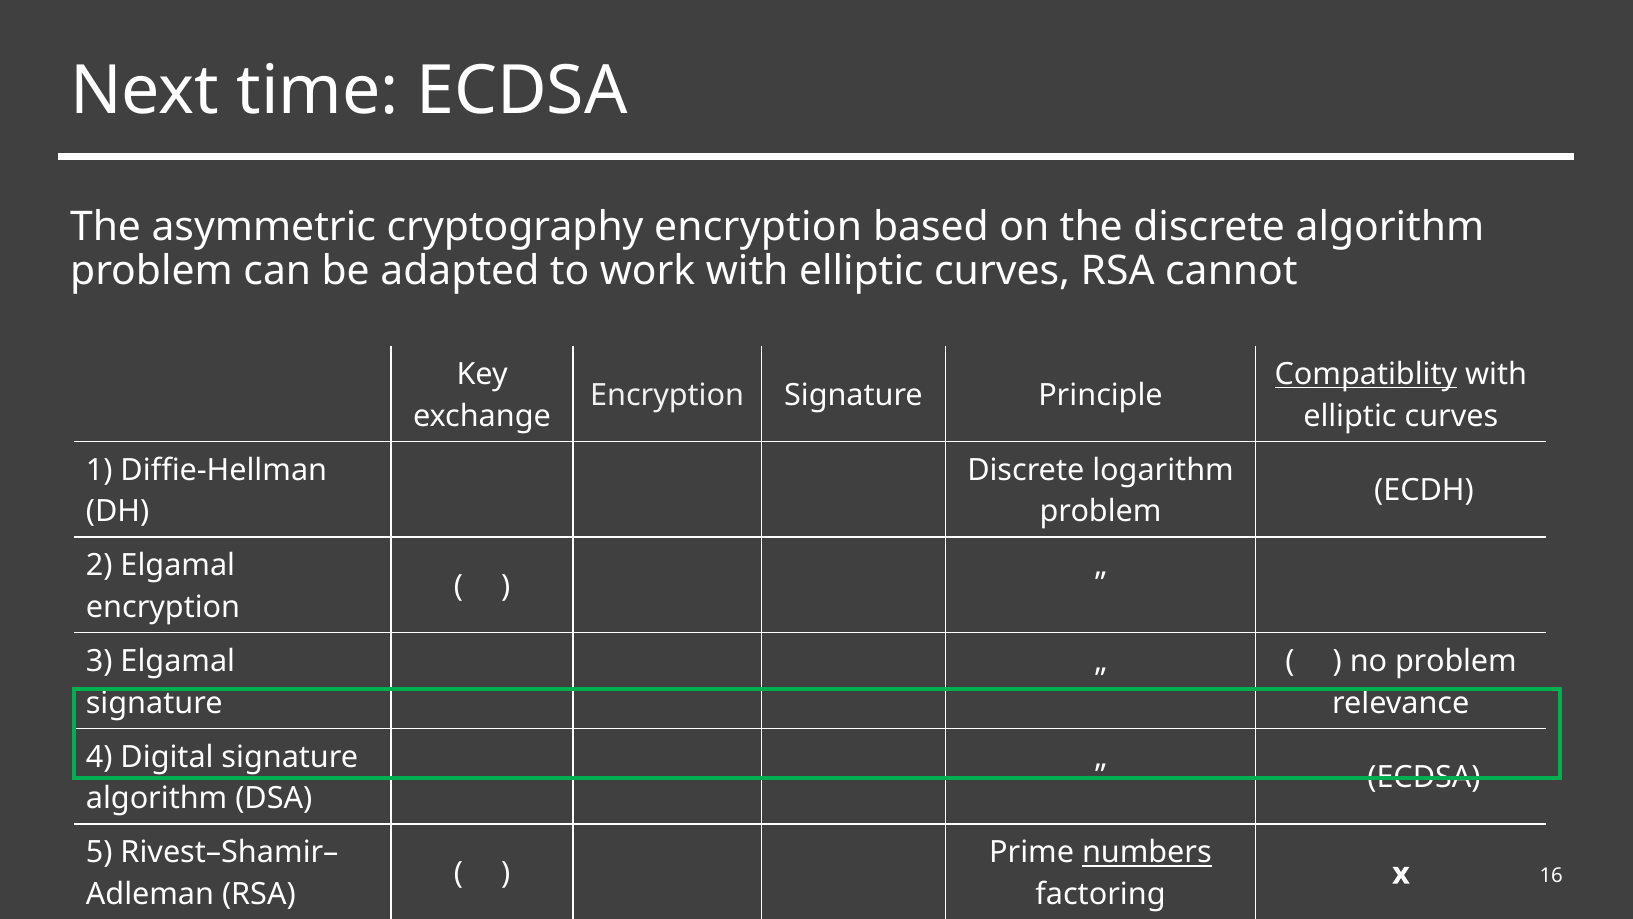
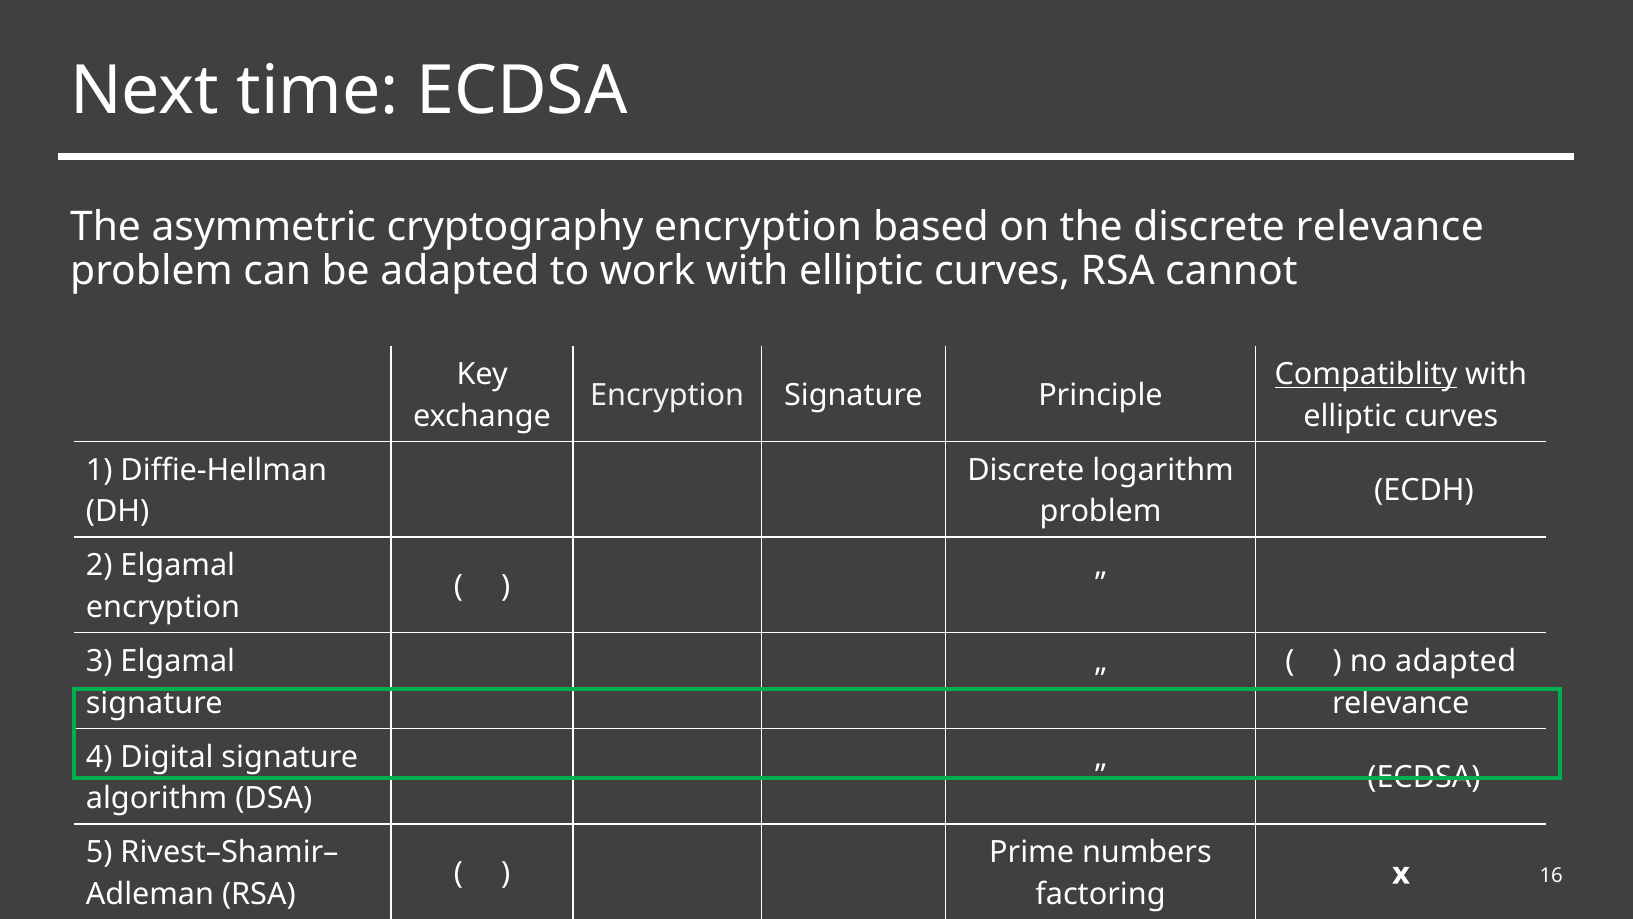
discrete algorithm: algorithm -> relevance
no problem: problem -> adapted
numbers underline: present -> none
